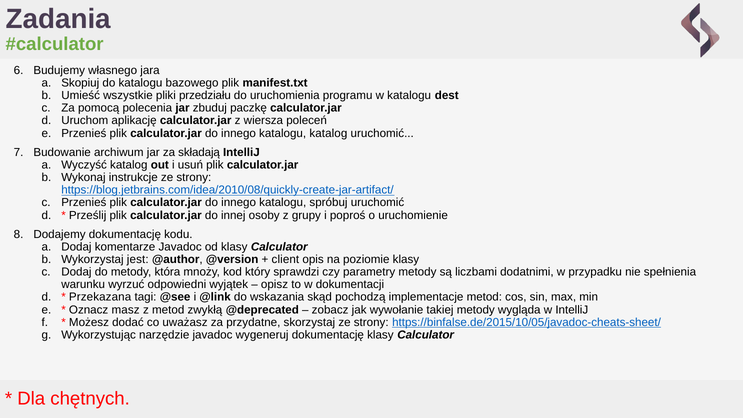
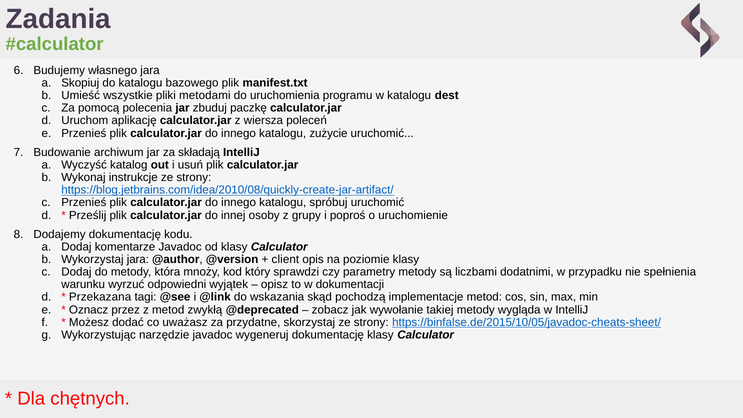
przedziału: przedziału -> metodami
katalogu katalog: katalog -> zużycie
Wykorzystaj jest: jest -> jara
masz: masz -> przez
